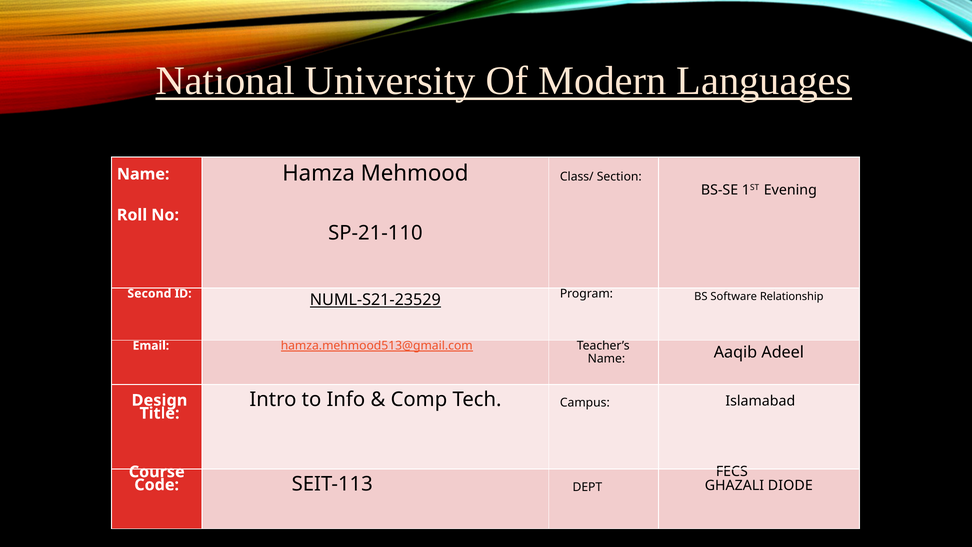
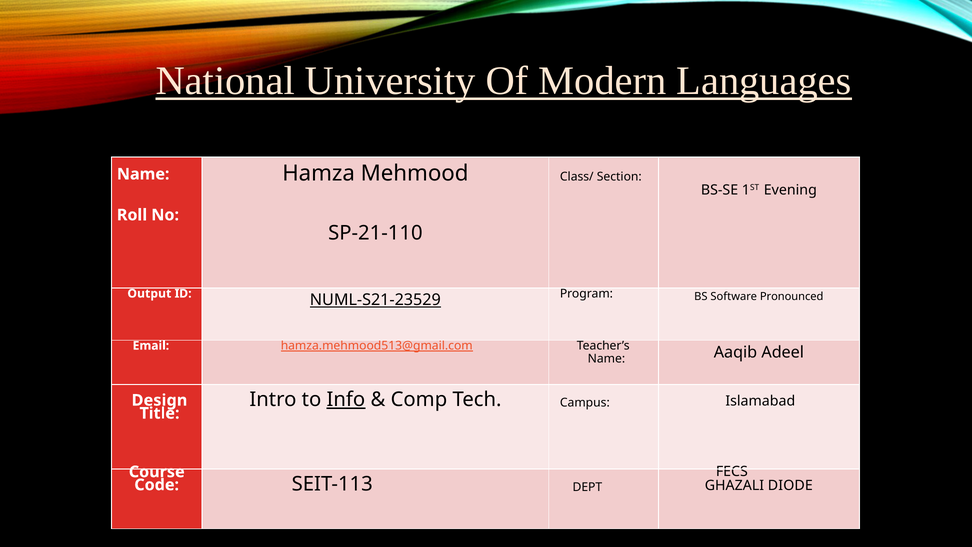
Second: Second -> Output
Relationship: Relationship -> Pronounced
Info underline: none -> present
